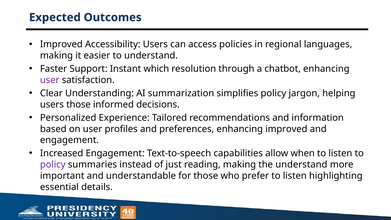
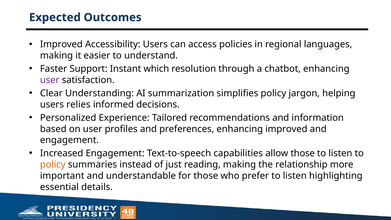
users those: those -> relies
allow when: when -> those
policy at (53, 165) colour: purple -> orange
the understand: understand -> relationship
